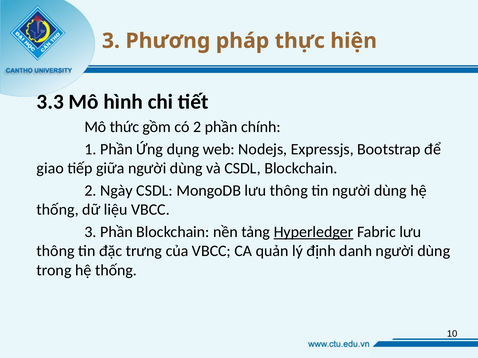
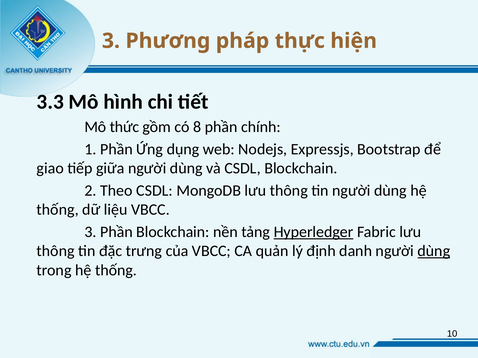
có 2: 2 -> 8
Ngày: Ngày -> Theo
dùng at (434, 251) underline: none -> present
